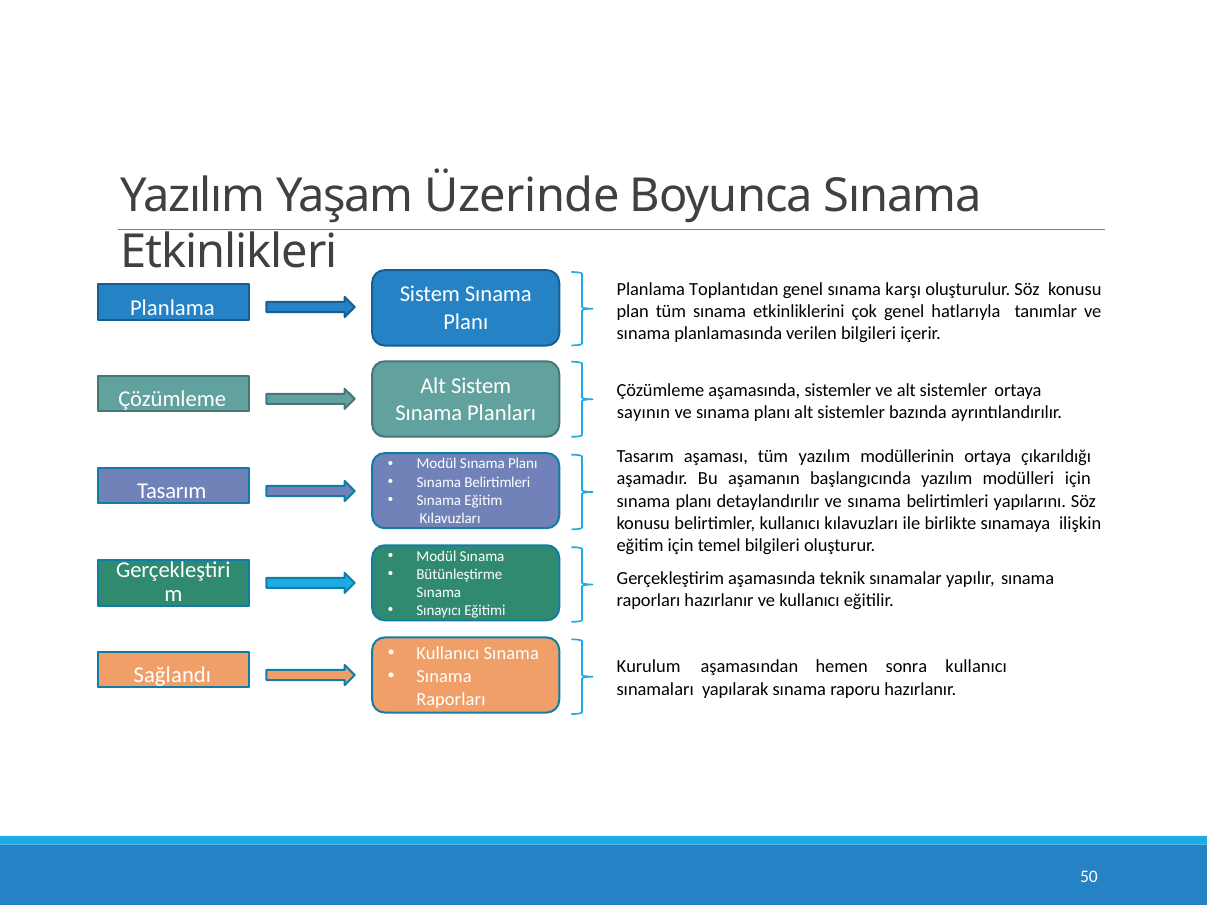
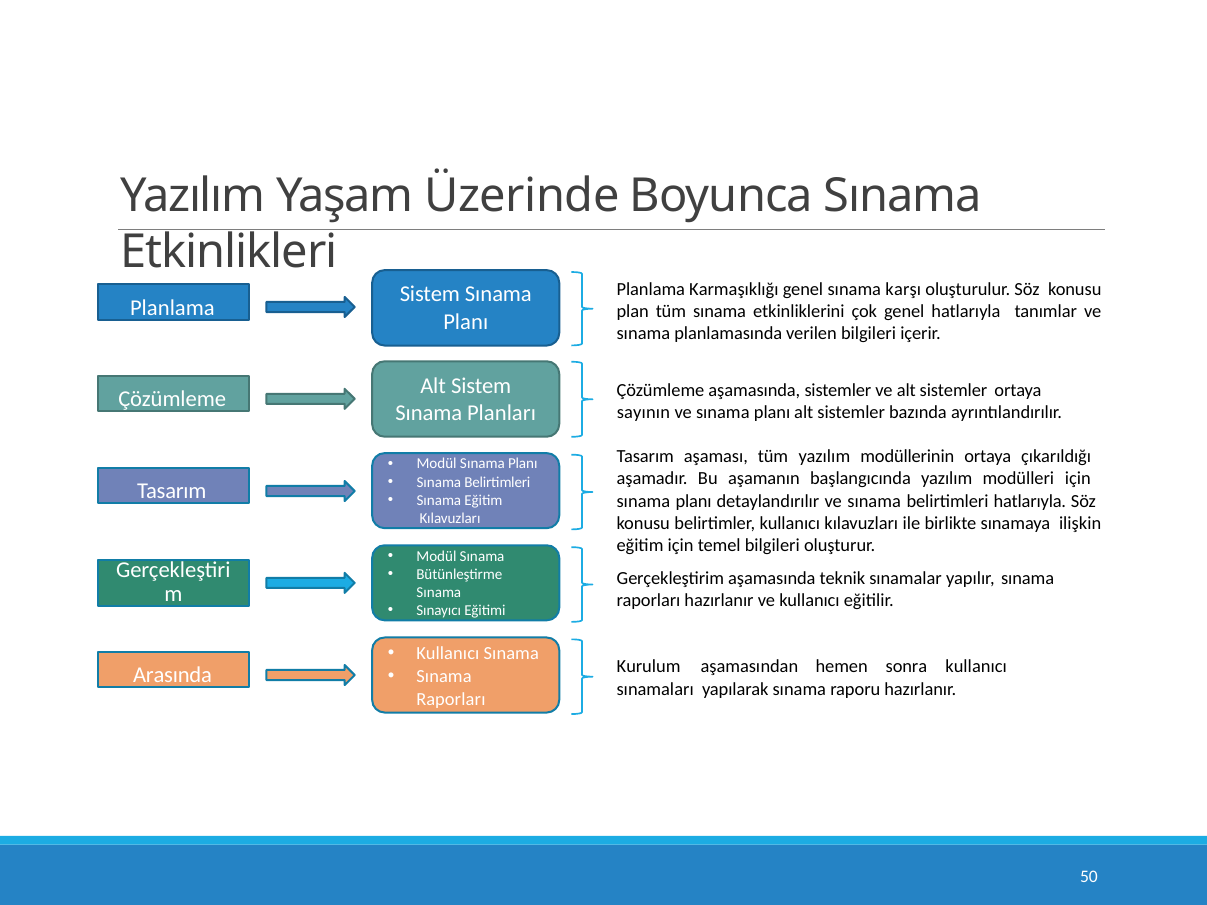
Toplantıdan: Toplantıdan -> Karmaşıklığı
belirtimleri yapılarını: yapılarını -> hatlarıyla
Sağlandı: Sağlandı -> Arasında
